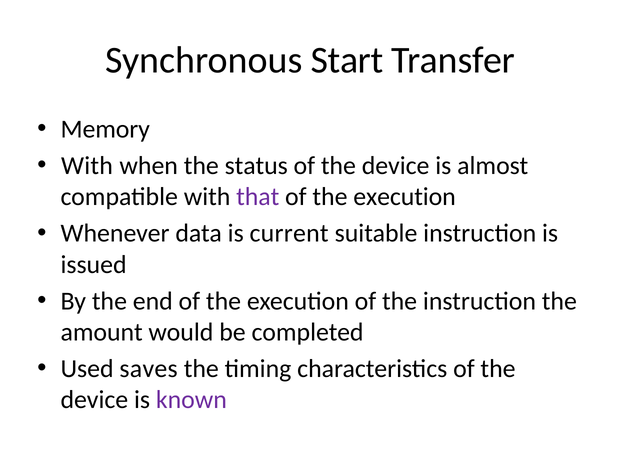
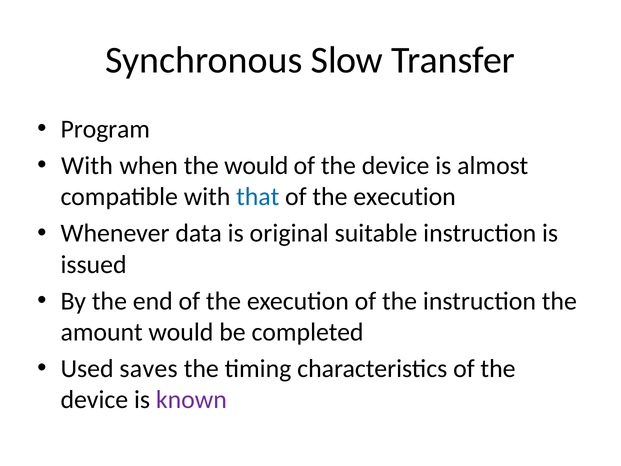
Start: Start -> Slow
Memory: Memory -> Program
the status: status -> would
that colour: purple -> blue
current: current -> original
